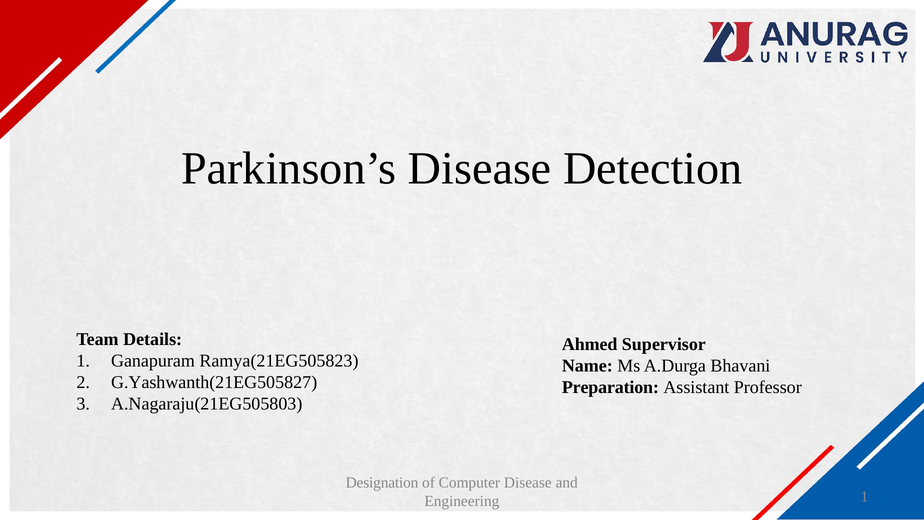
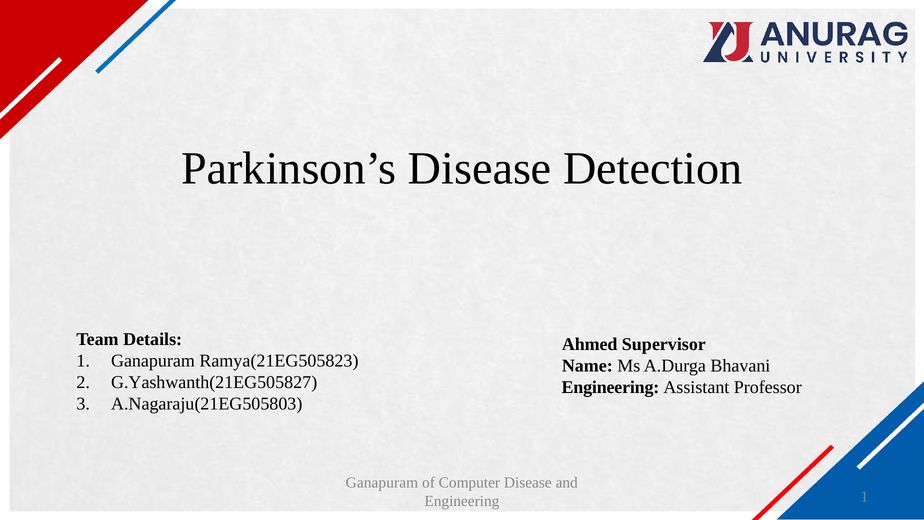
Preparation at (610, 387): Preparation -> Engineering
Designation at (382, 483): Designation -> Ganapuram
